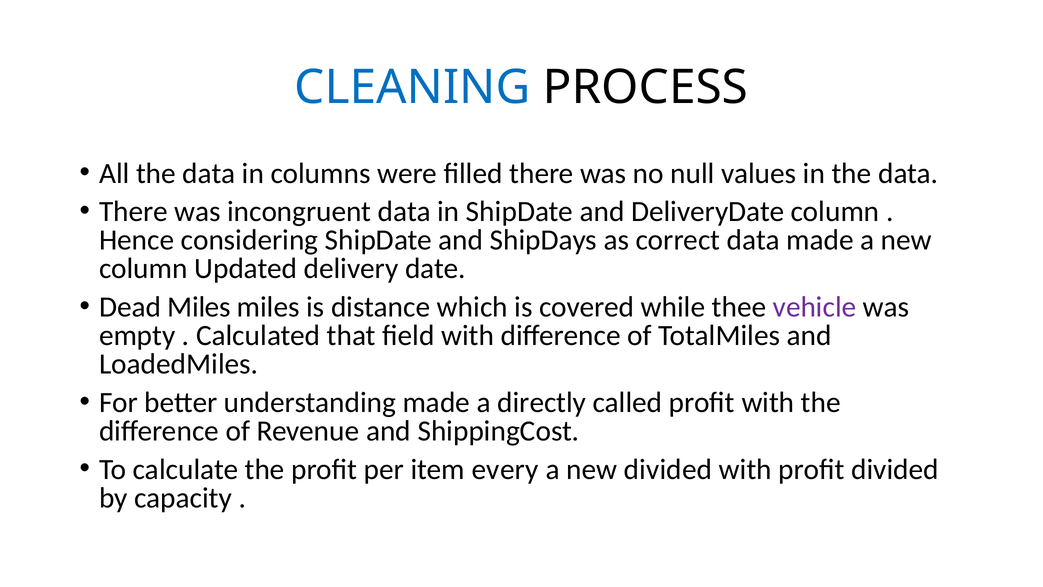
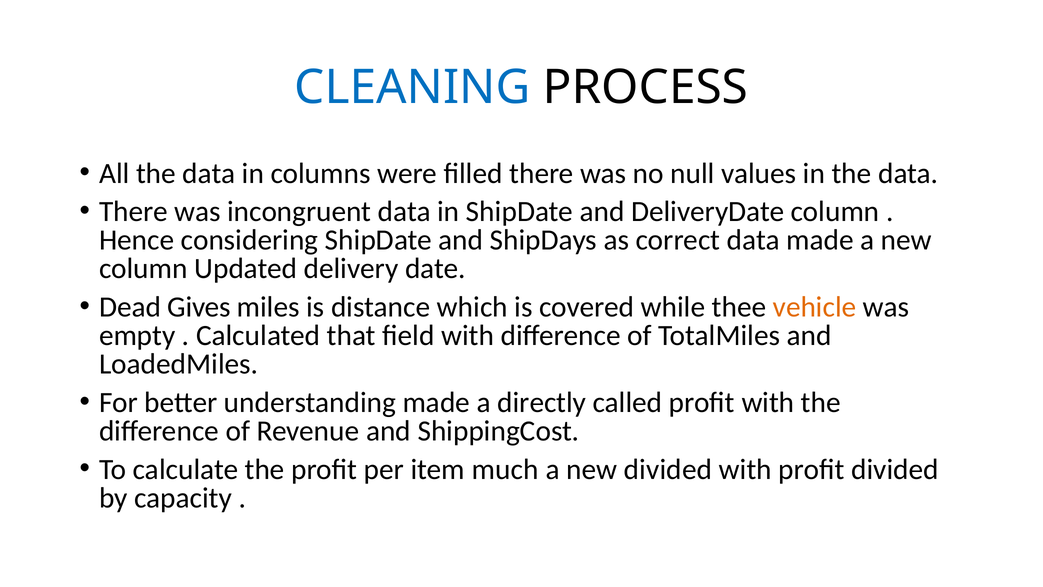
Dead Miles: Miles -> Gives
vehicle colour: purple -> orange
every: every -> much
